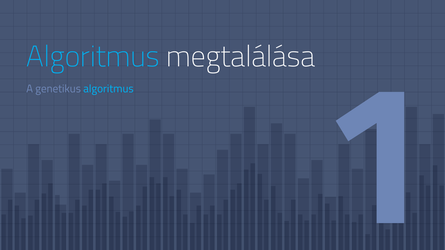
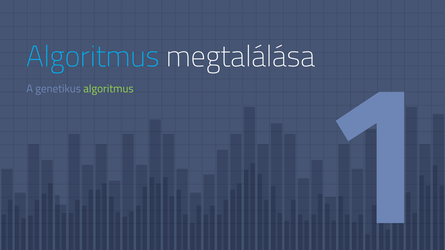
algoritmus at (108, 89) colour: light blue -> light green
